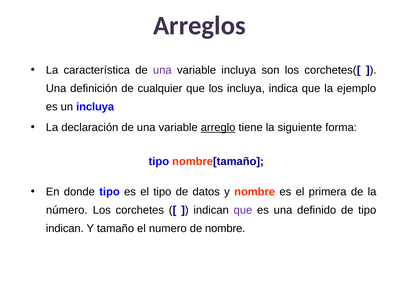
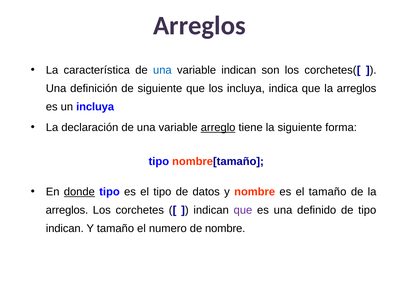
una at (162, 70) colour: purple -> blue
variable incluya: incluya -> indican
de cualquier: cualquier -> siguiente
que la ejemplo: ejemplo -> arreglos
donde underline: none -> present
el primera: primera -> tamaño
número at (67, 210): número -> arreglos
